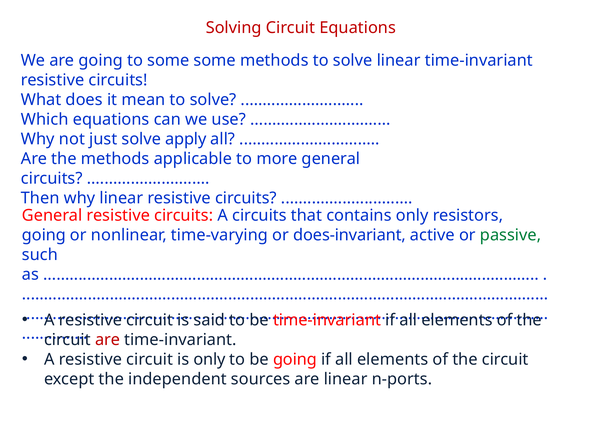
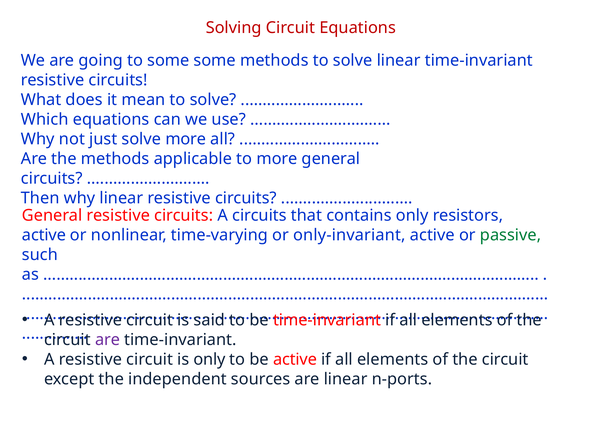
solve apply: apply -> more
going at (44, 235): going -> active
does-invariant: does-invariant -> only-invariant
are at (108, 339) colour: red -> purple
be going: going -> active
